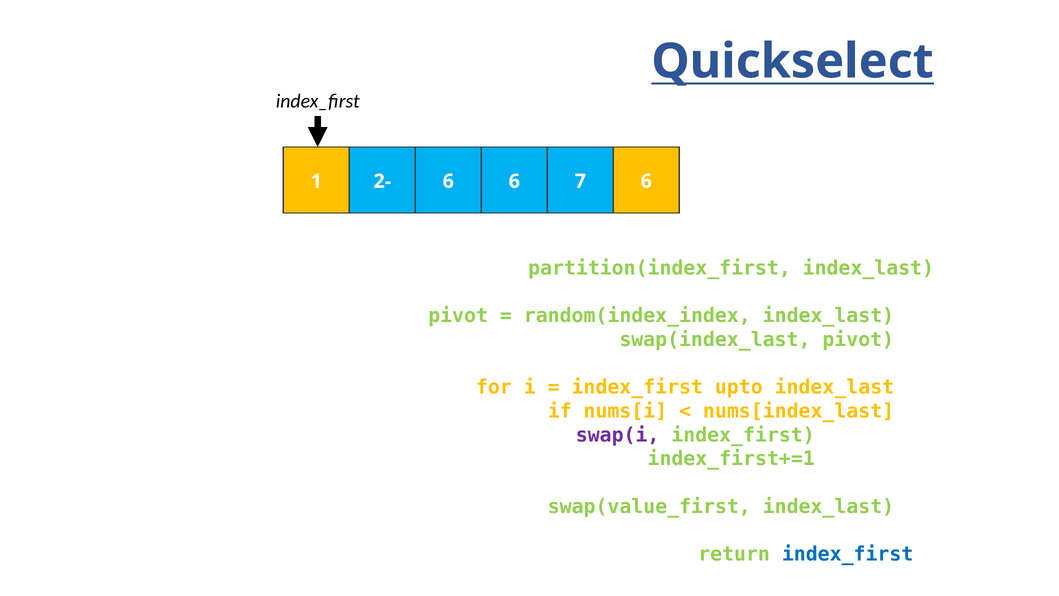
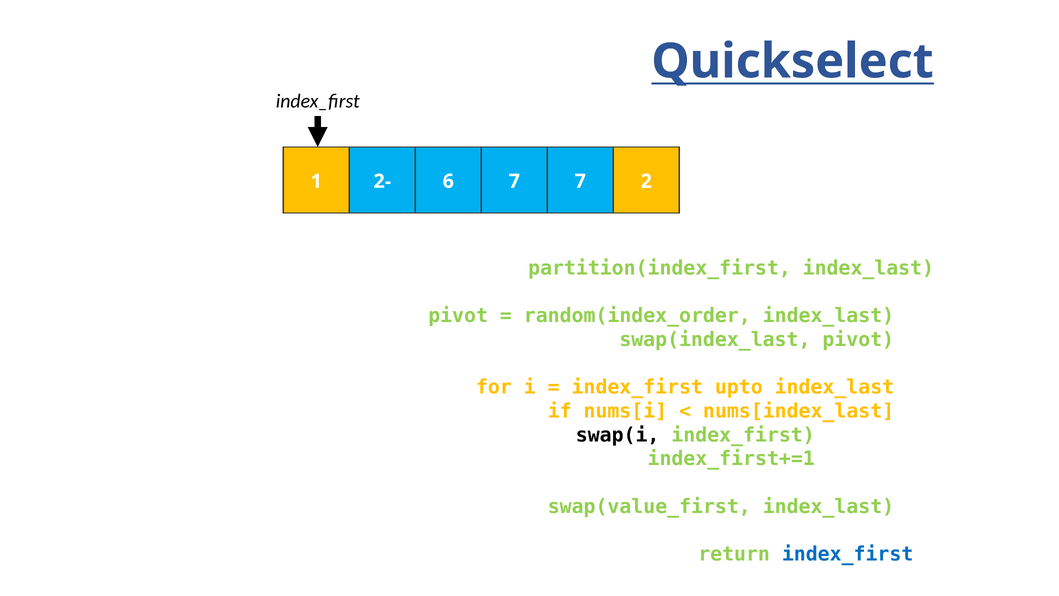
6 6: 6 -> 7
7 6: 6 -> 2
random(index_index: random(index_index -> random(index_order
swap(i colour: purple -> black
